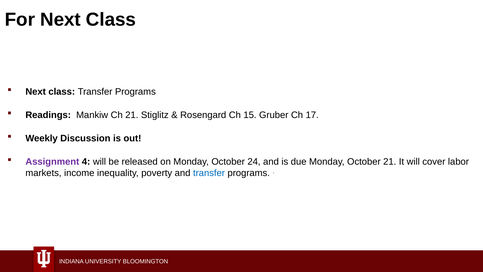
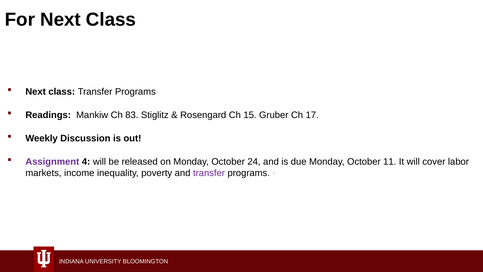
Ch 21: 21 -> 83
October 21: 21 -> 11
transfer at (209, 173) colour: blue -> purple
